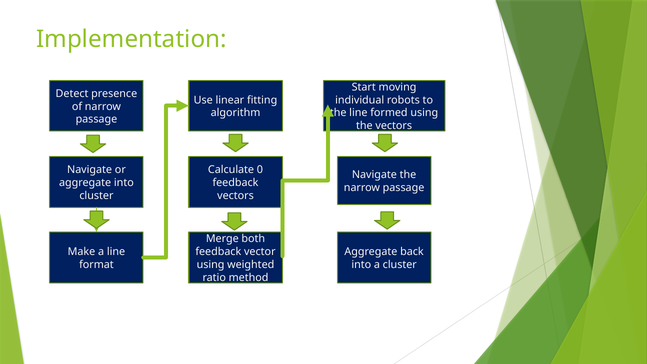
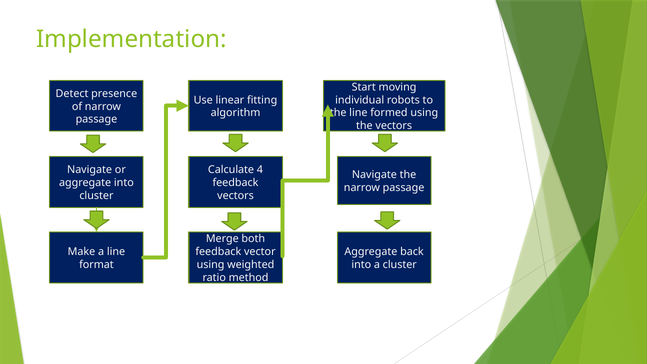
0: 0 -> 4
